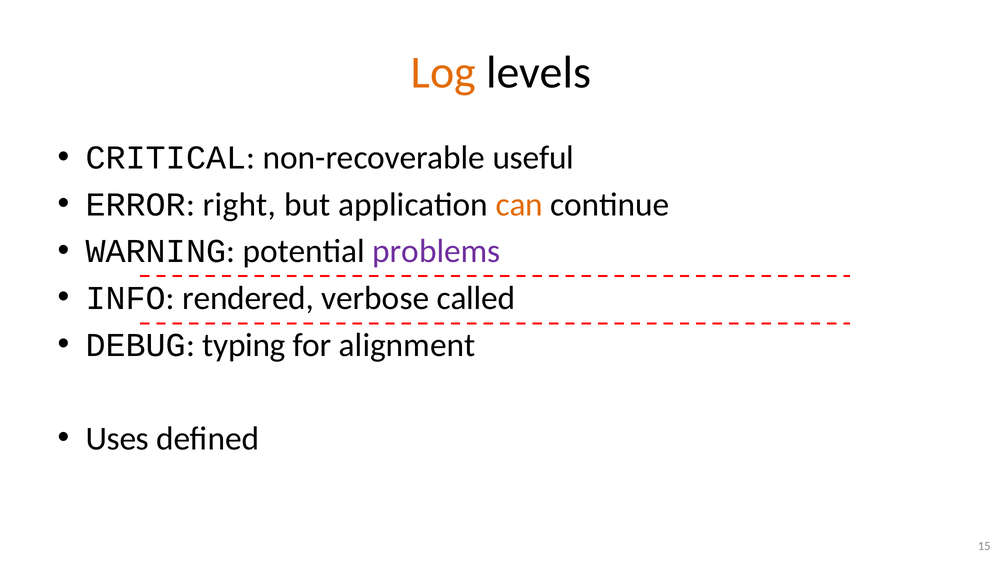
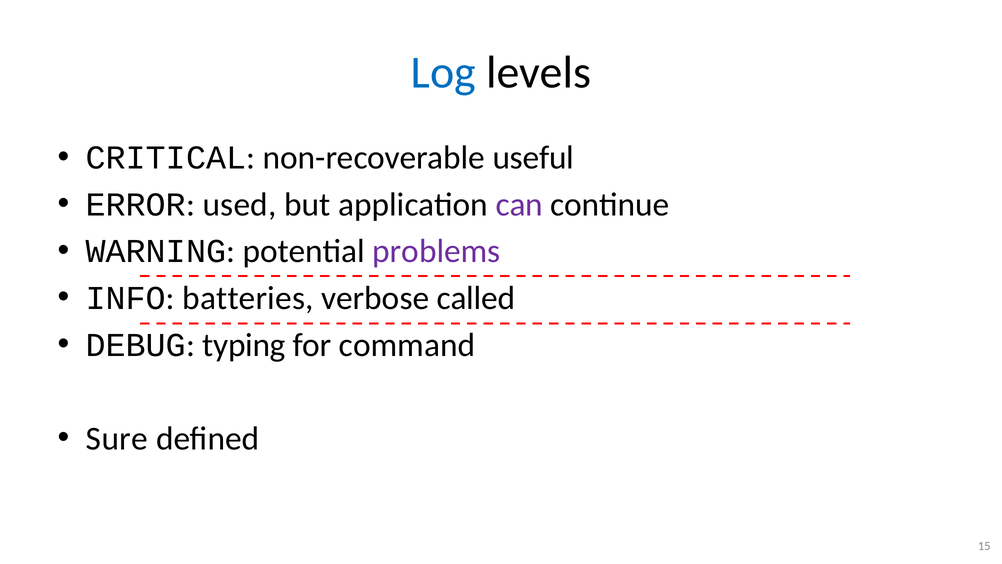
Log colour: orange -> blue
right: right -> used
can colour: orange -> purple
rendered: rendered -> batteries
alignment: alignment -> command
Uses: Uses -> Sure
